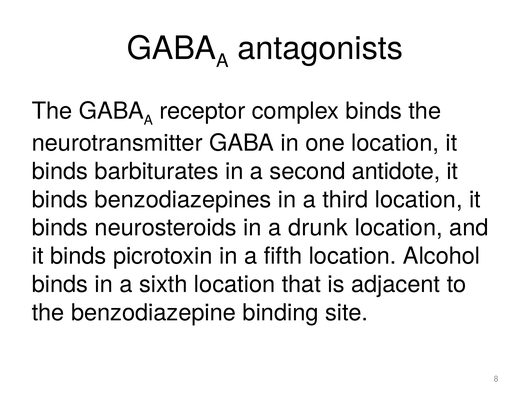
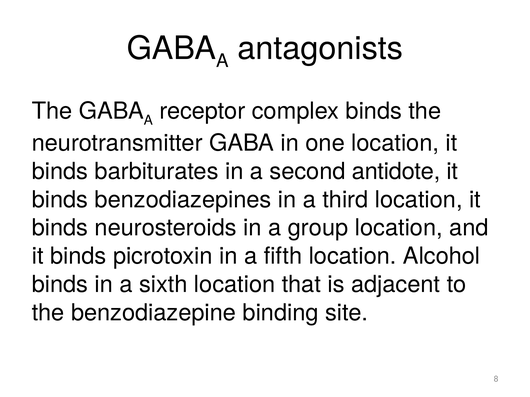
drunk: drunk -> group
